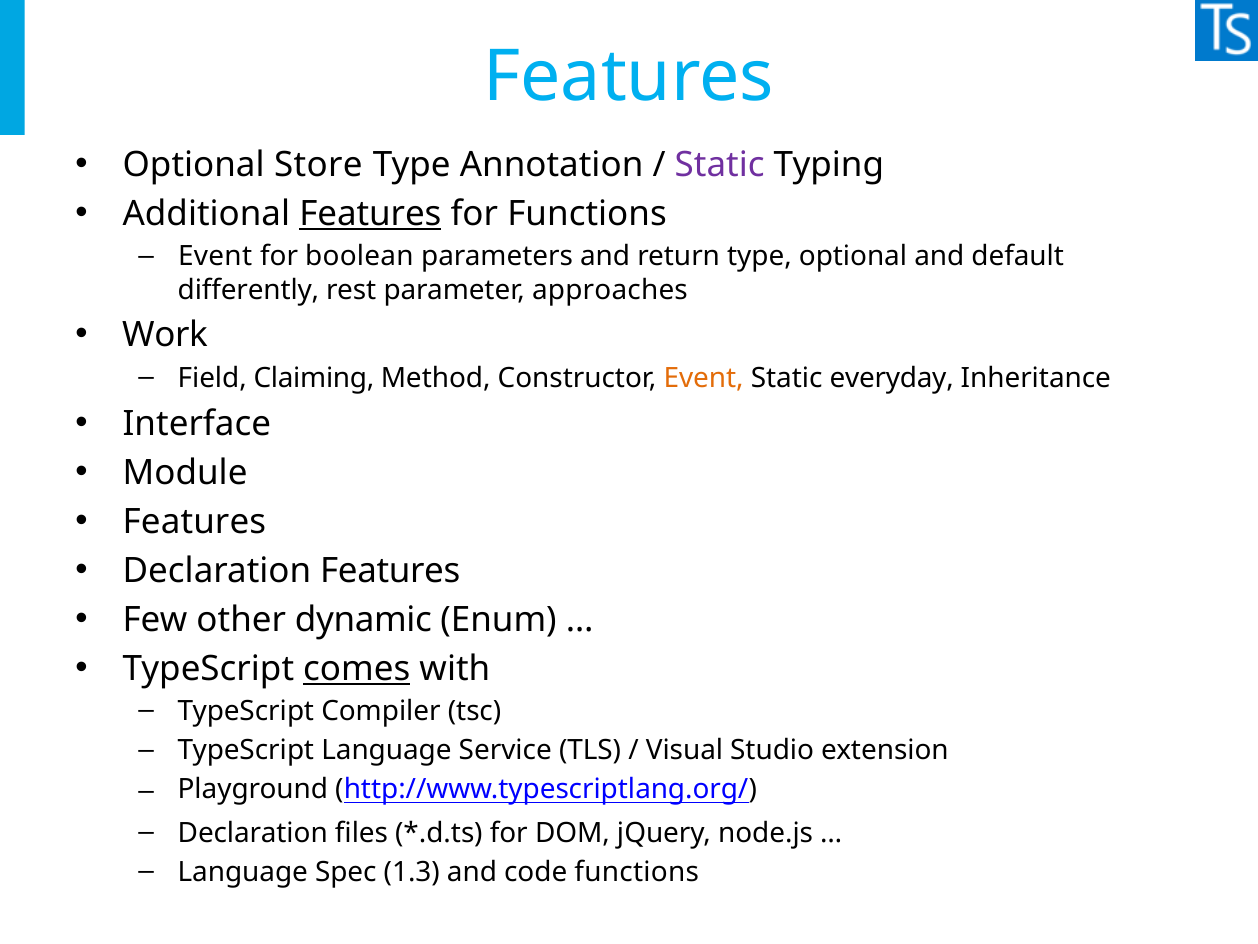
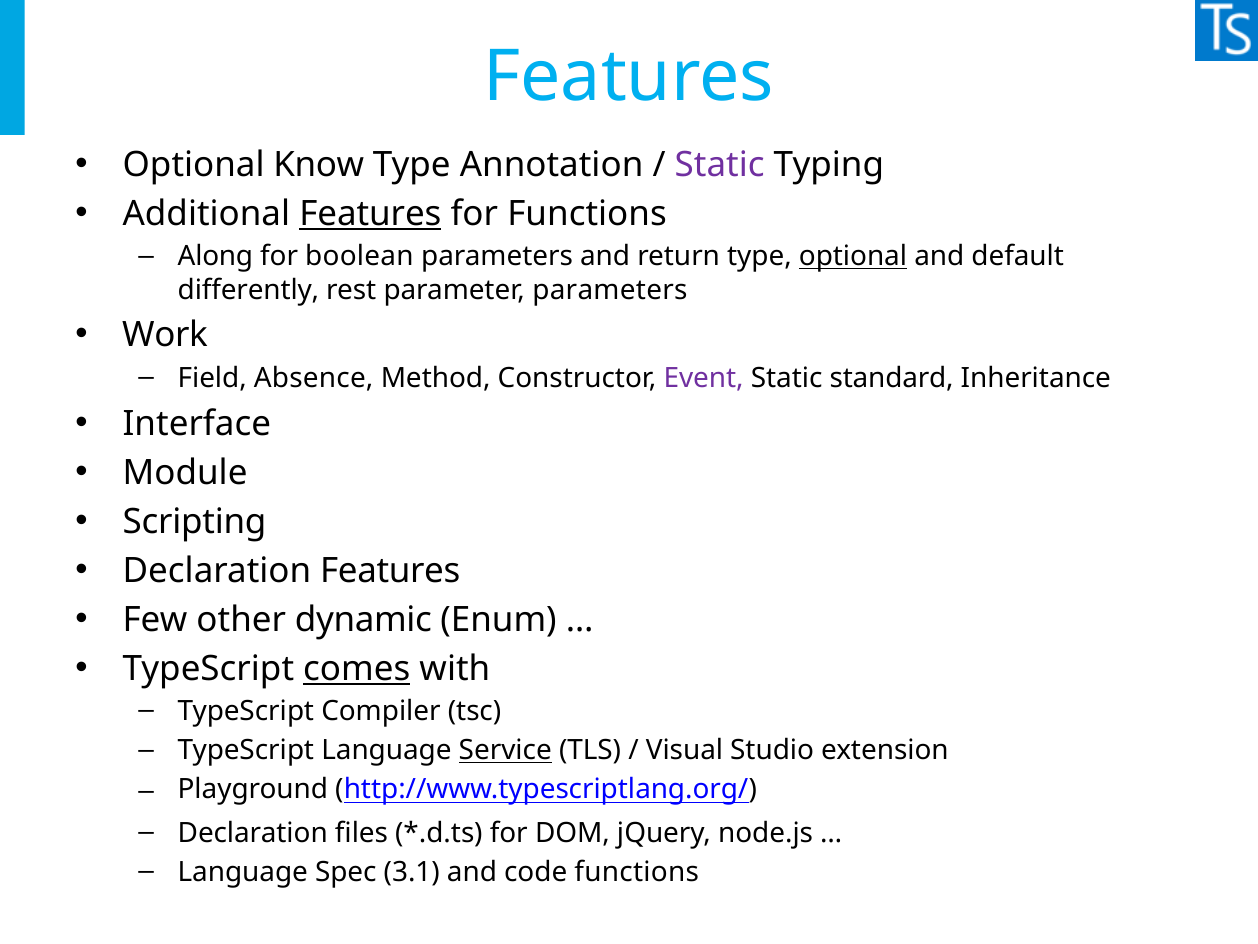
Store: Store -> Know
Event at (215, 256): Event -> Along
optional at (853, 256) underline: none -> present
parameter approaches: approaches -> parameters
Claiming: Claiming -> Absence
Event at (704, 378) colour: orange -> purple
everyday: everyday -> standard
Features at (194, 521): Features -> Scripting
Service underline: none -> present
1.3: 1.3 -> 3.1
